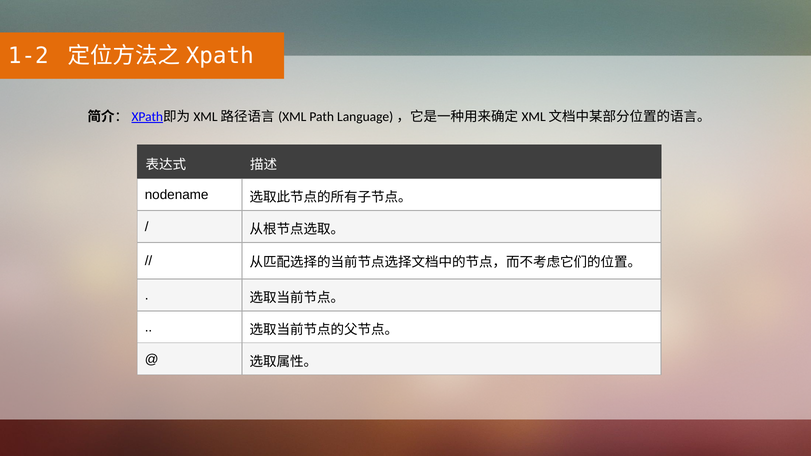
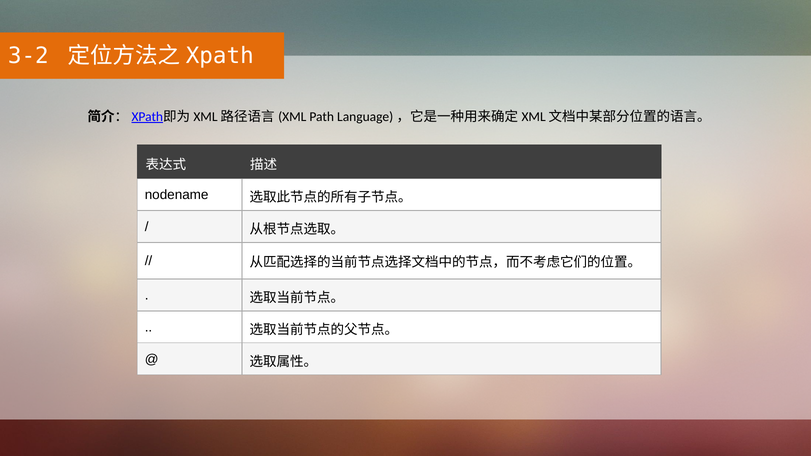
1-2: 1-2 -> 3-2
